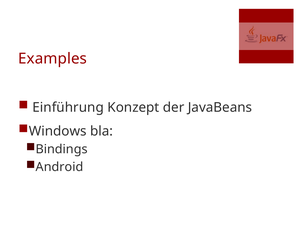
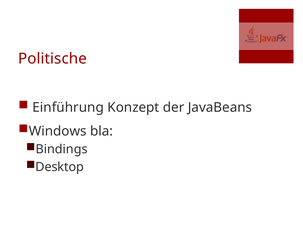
Examples: Examples -> Politische
Android: Android -> Desktop
